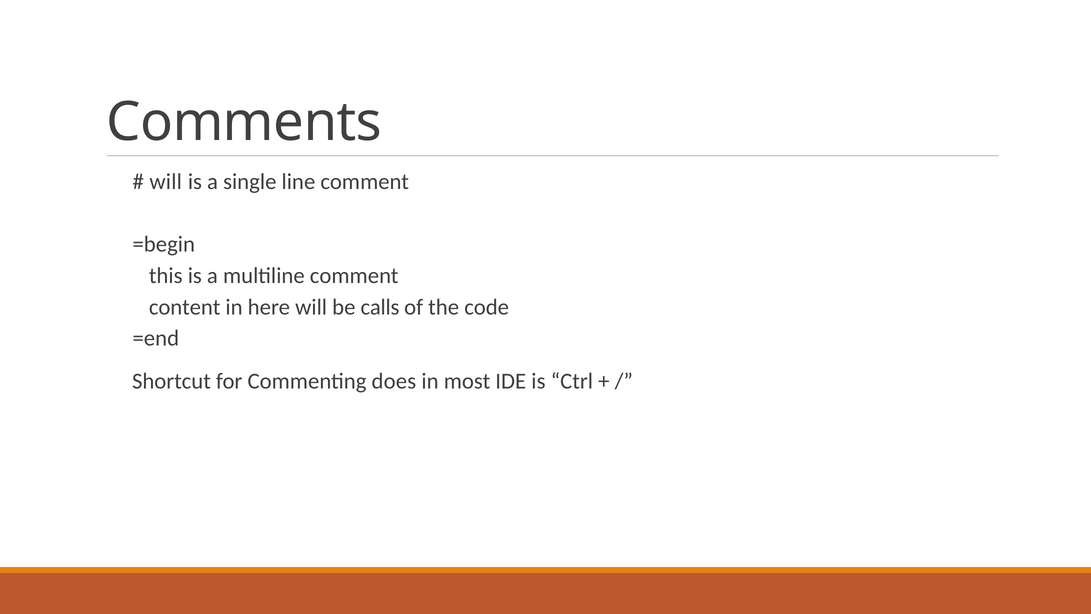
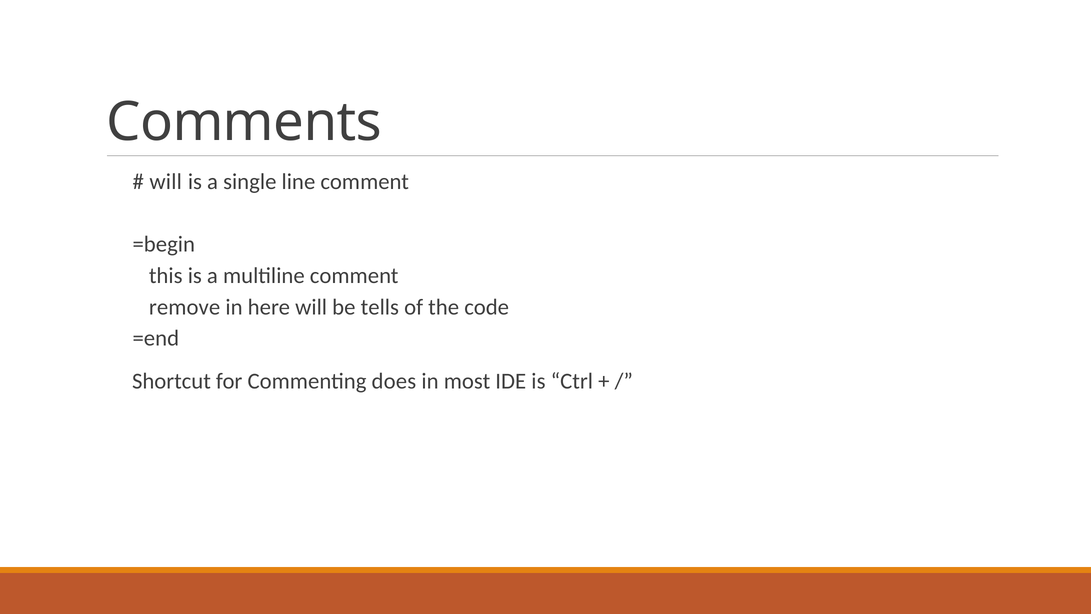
content: content -> remove
calls: calls -> tells
